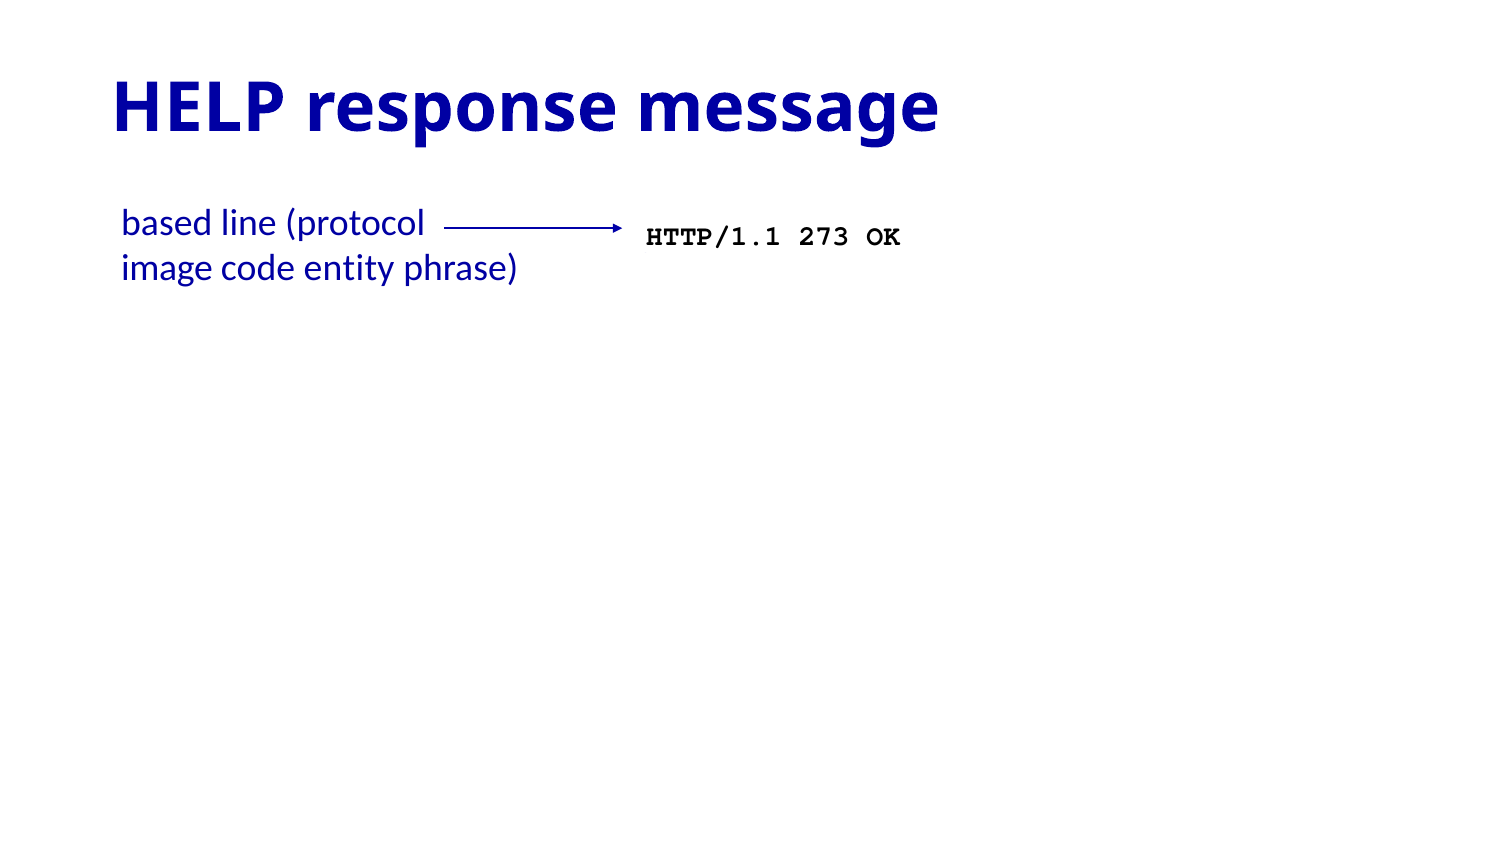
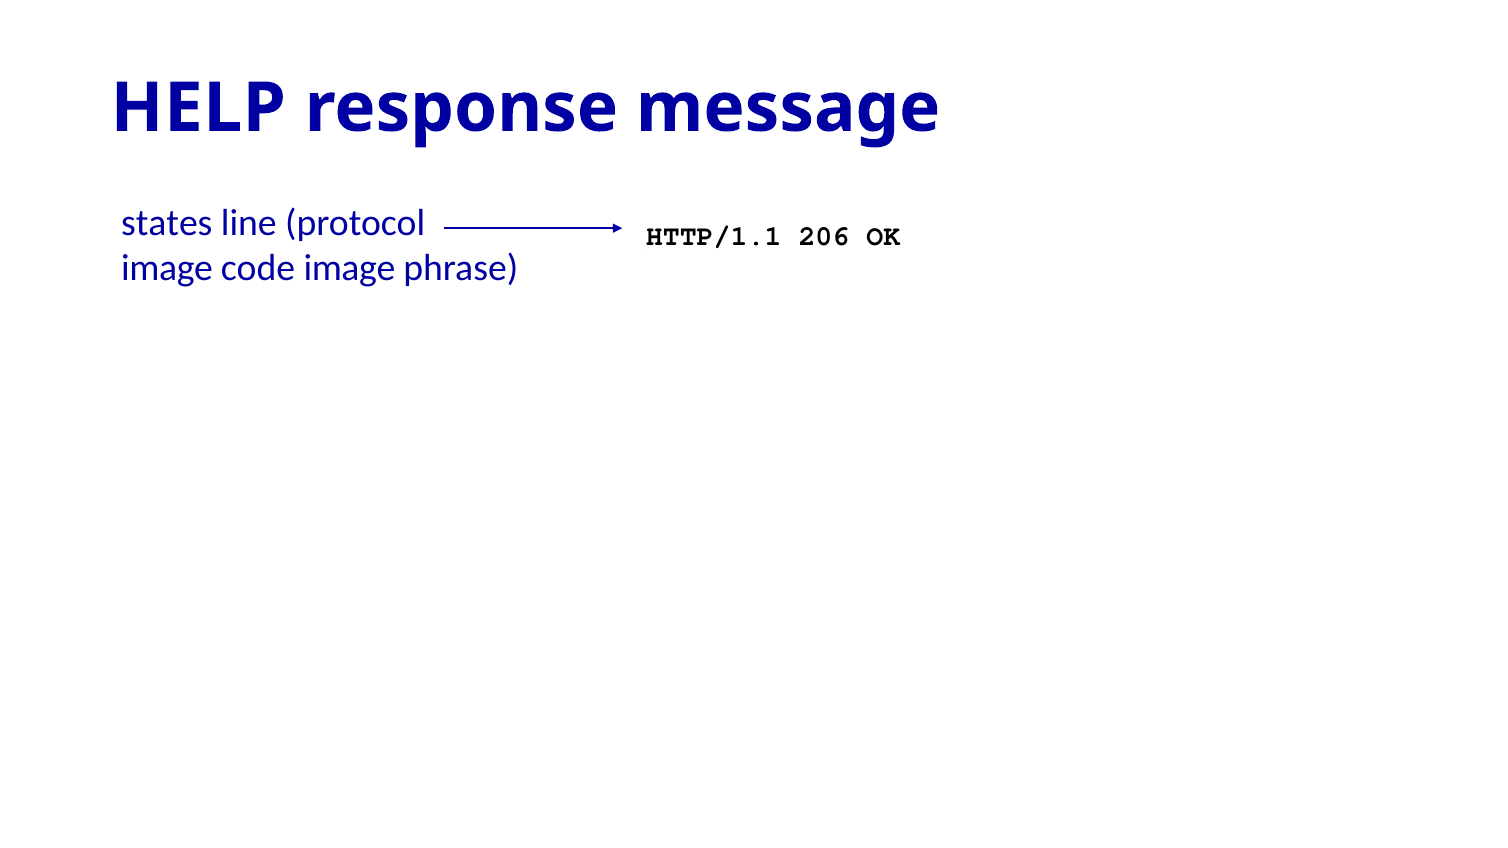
based: based -> states
273: 273 -> 206
code entity: entity -> image
